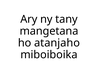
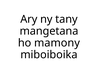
atanjaho: atanjaho -> mamony
